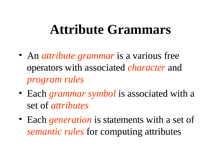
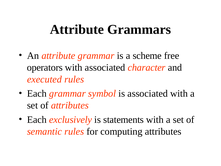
various: various -> scheme
program: program -> executed
generation: generation -> exclusively
